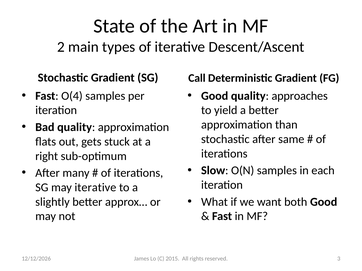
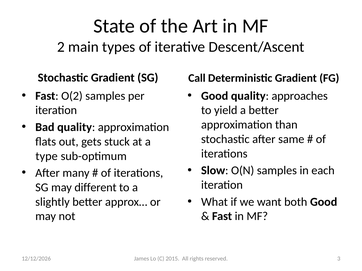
O(4: O(4 -> O(2
right: right -> type
may iterative: iterative -> different
